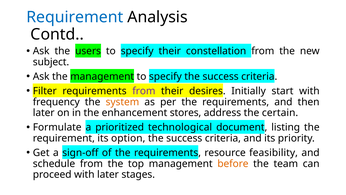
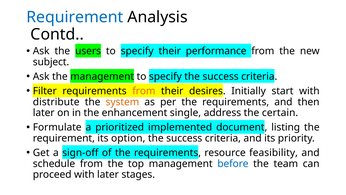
constellation: constellation -> performance
from at (144, 91) colour: purple -> orange
frequency: frequency -> distribute
stores: stores -> single
technological: technological -> implemented
before colour: orange -> blue
